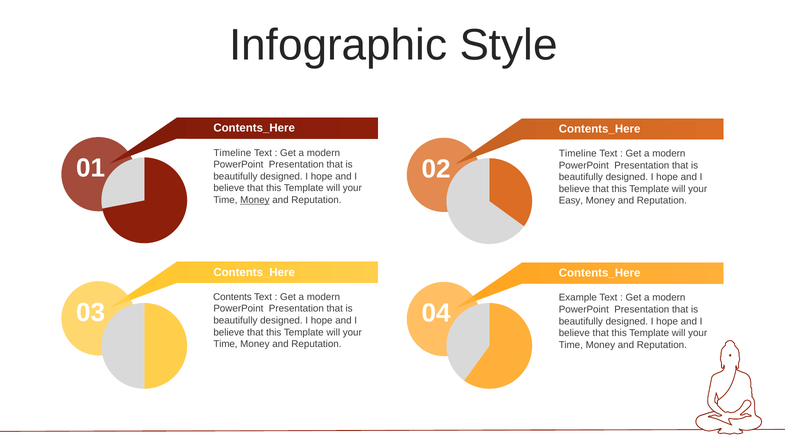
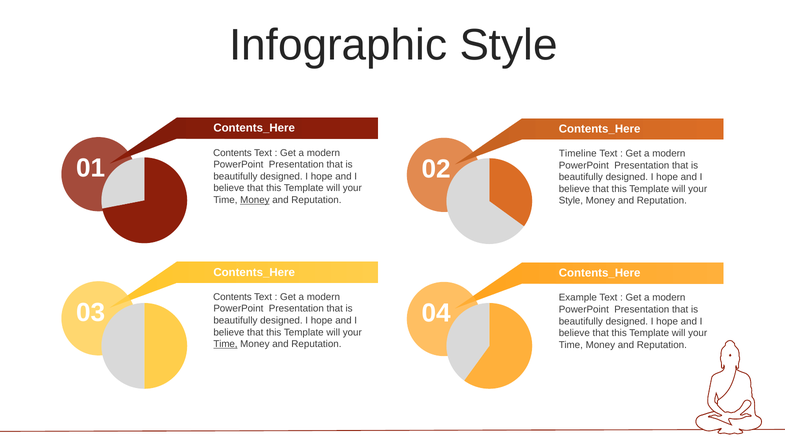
Timeline at (232, 153): Timeline -> Contents
Easy at (571, 200): Easy -> Style
Time at (225, 344) underline: none -> present
